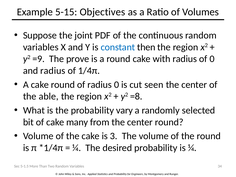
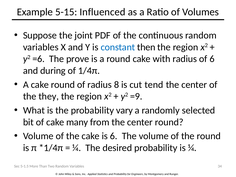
Objectives: Objectives -> Influenced
=9: =9 -> =6
of 0: 0 -> 6
and radius: radius -> during
radius 0: 0 -> 8
seen: seen -> tend
able: able -> they
=8: =8 -> =9
is 3: 3 -> 6
